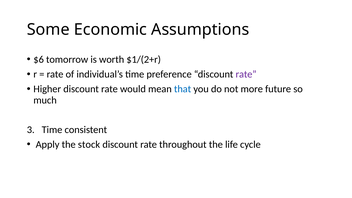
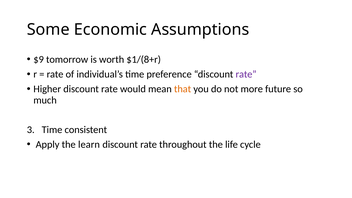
$6: $6 -> $9
$1/(2+r: $1/(2+r -> $1/(8+r
that colour: blue -> orange
stock: stock -> learn
